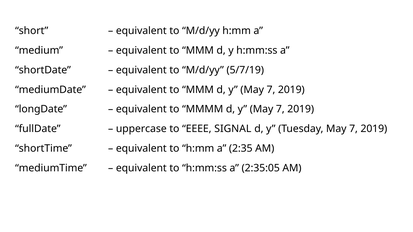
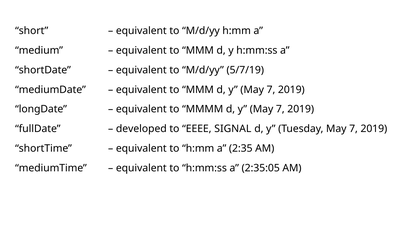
uppercase: uppercase -> developed
